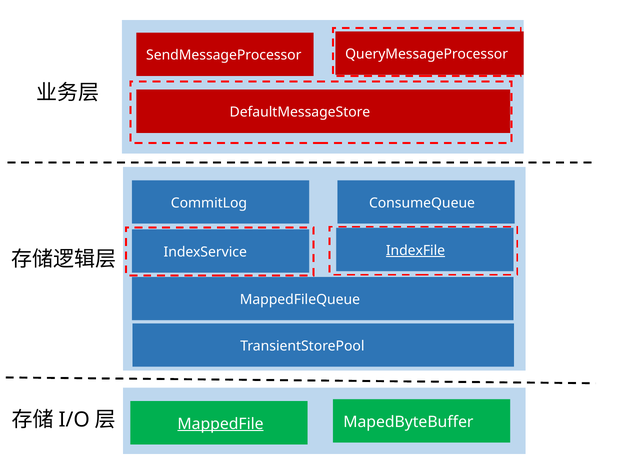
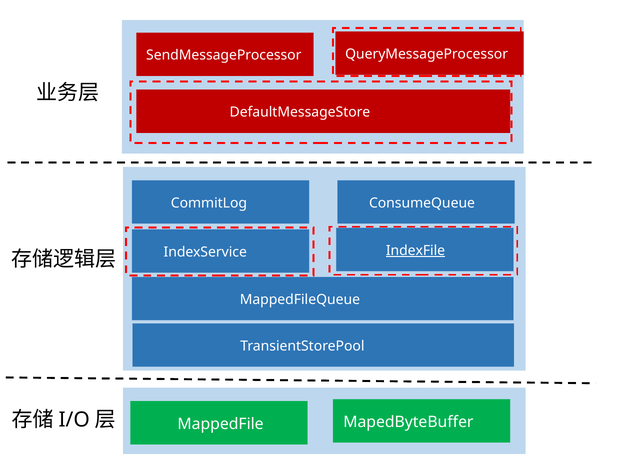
MappedFile underline: present -> none
